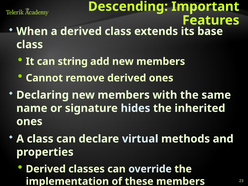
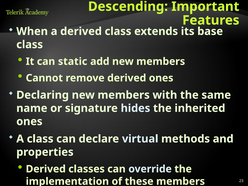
string: string -> static
